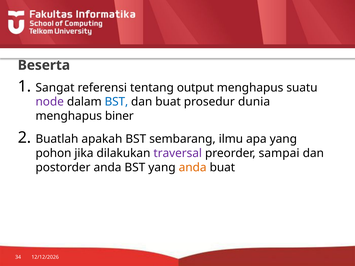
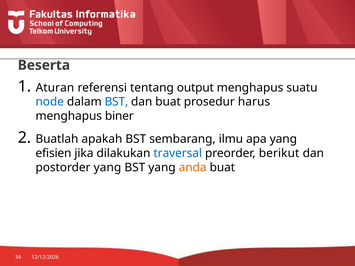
Sangat: Sangat -> Aturan
node colour: purple -> blue
dunia: dunia -> harus
pohon: pohon -> efisien
traversal colour: purple -> blue
sampai: sampai -> berikut
postorder anda: anda -> yang
